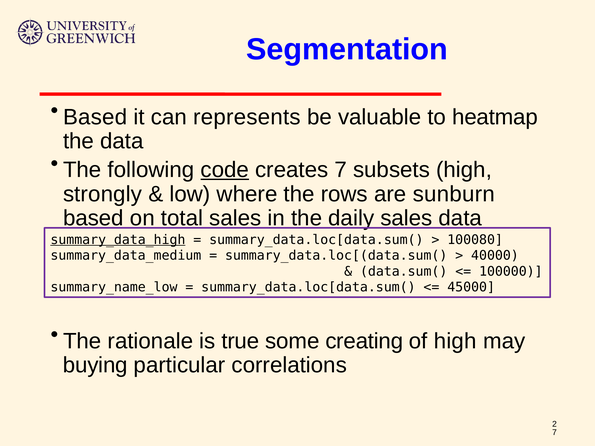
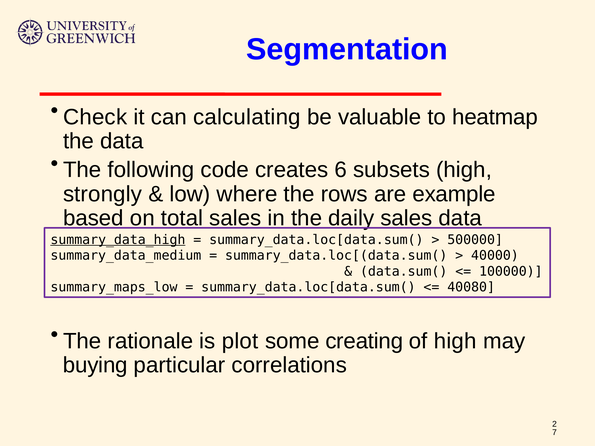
Based at (95, 117): Based -> Check
represents: represents -> calculating
code underline: present -> none
creates 7: 7 -> 6
sunburn: sunburn -> example
100080: 100080 -> 500000
summary_name_low: summary_name_low -> summary_maps_low
45000: 45000 -> 40080
true: true -> plot
